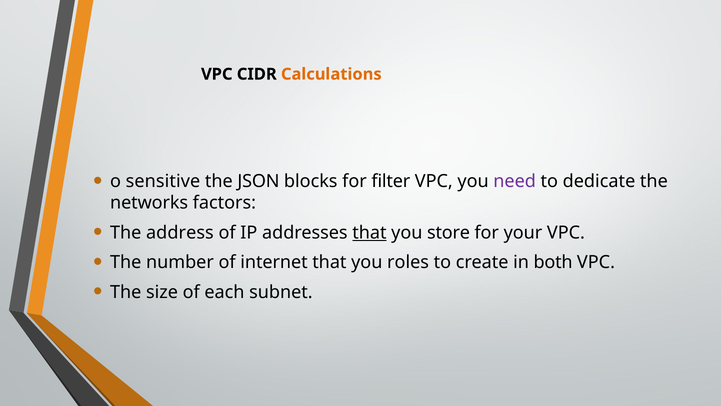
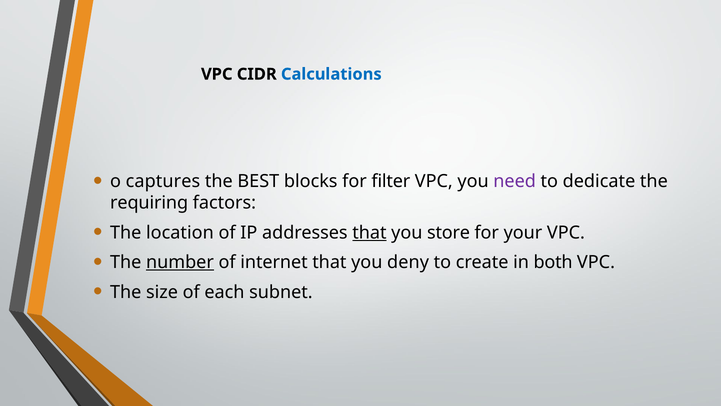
Calculations colour: orange -> blue
sensitive: sensitive -> captures
JSON: JSON -> BEST
networks: networks -> requiring
address: address -> location
number underline: none -> present
roles: roles -> deny
